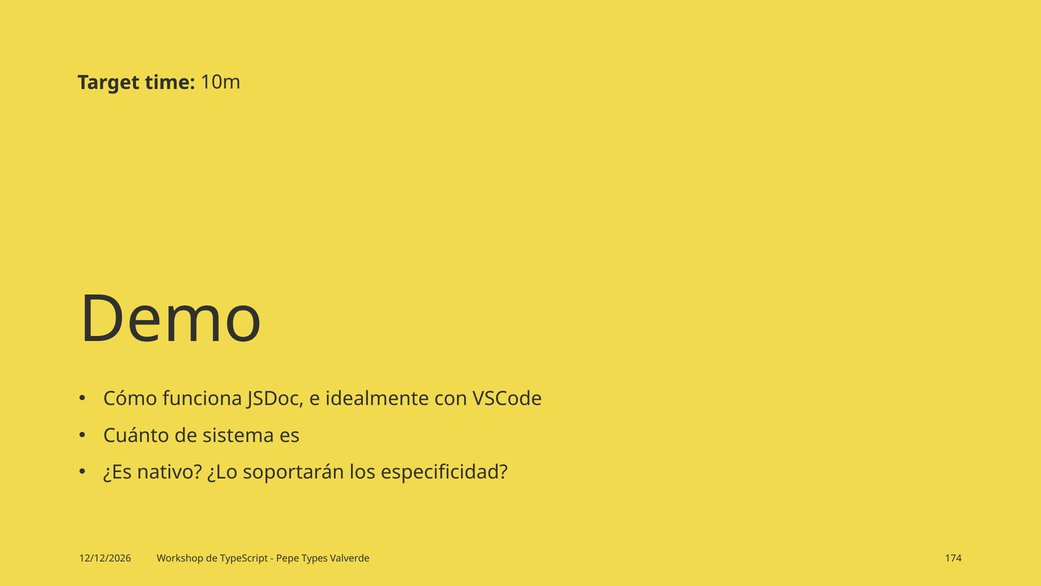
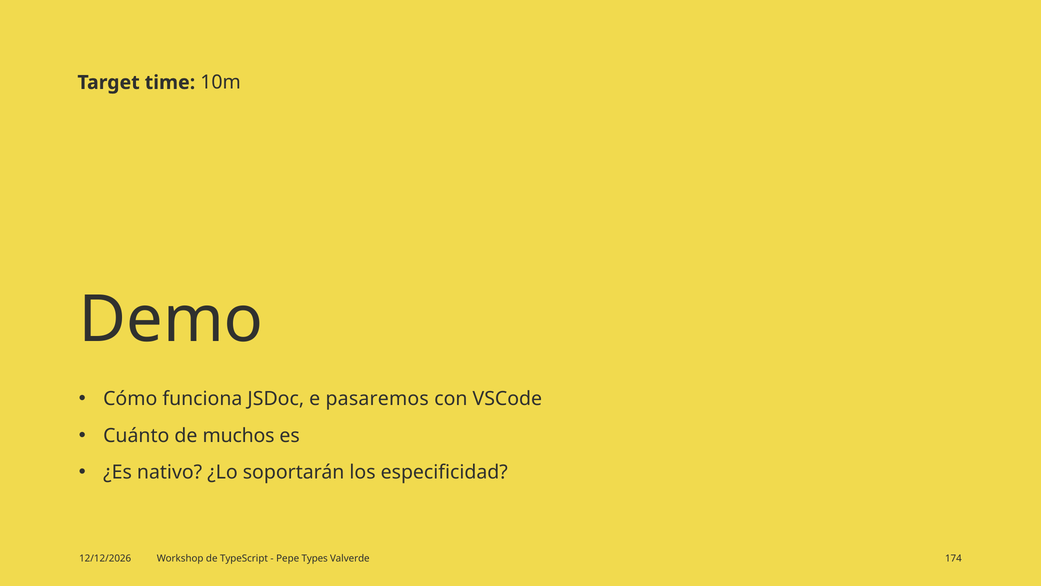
idealmente: idealmente -> pasaremos
sistema: sistema -> muchos
